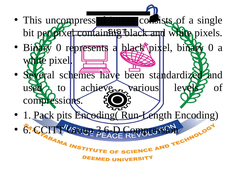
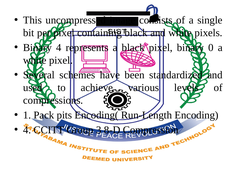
0 at (59, 47): 0 -> 4
6 at (27, 130): 6 -> 4
6-D: 6-D -> 8-D
